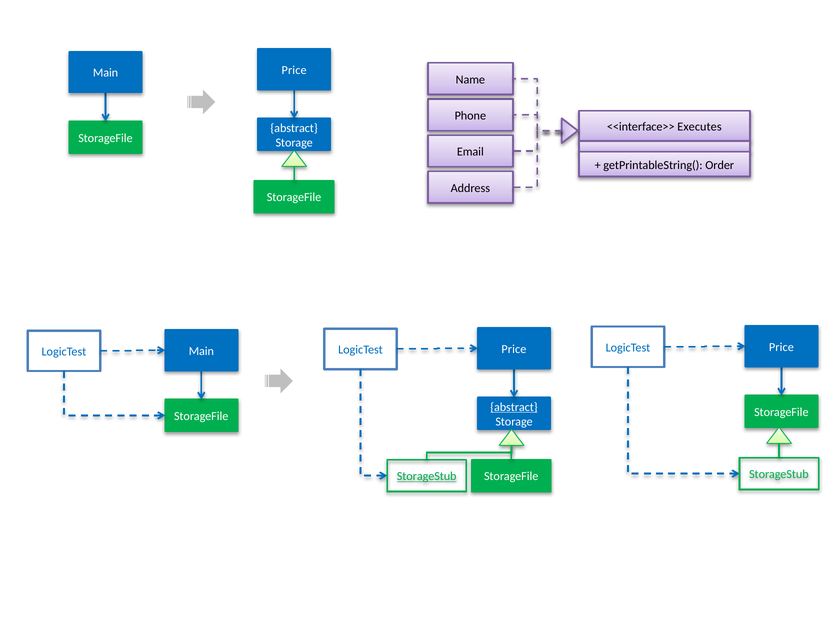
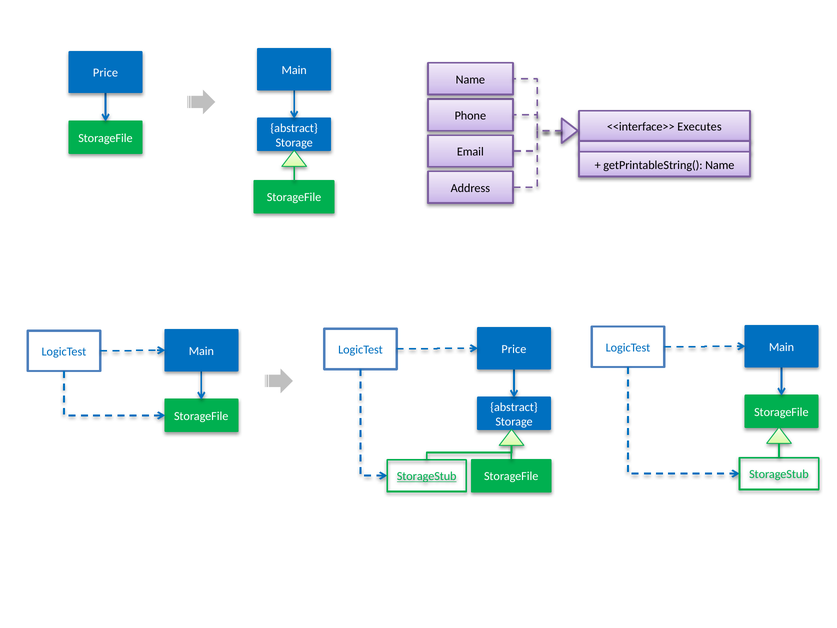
Price at (294, 70): Price -> Main
Main at (106, 73): Main -> Price
getPrintableString( Order: Order -> Name
Price at (781, 347): Price -> Main
abstract at (514, 407) underline: present -> none
